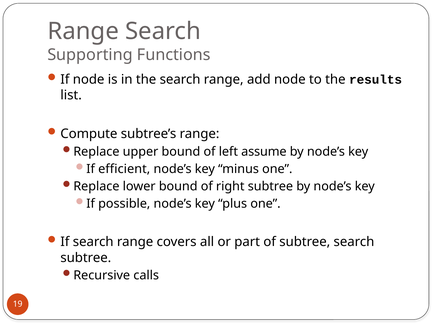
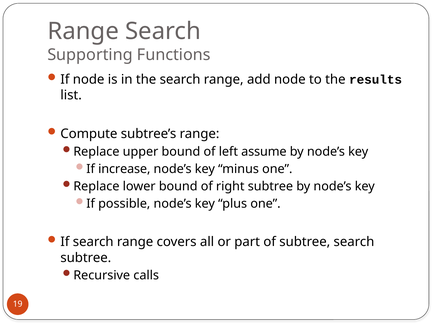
efficient: efficient -> increase
